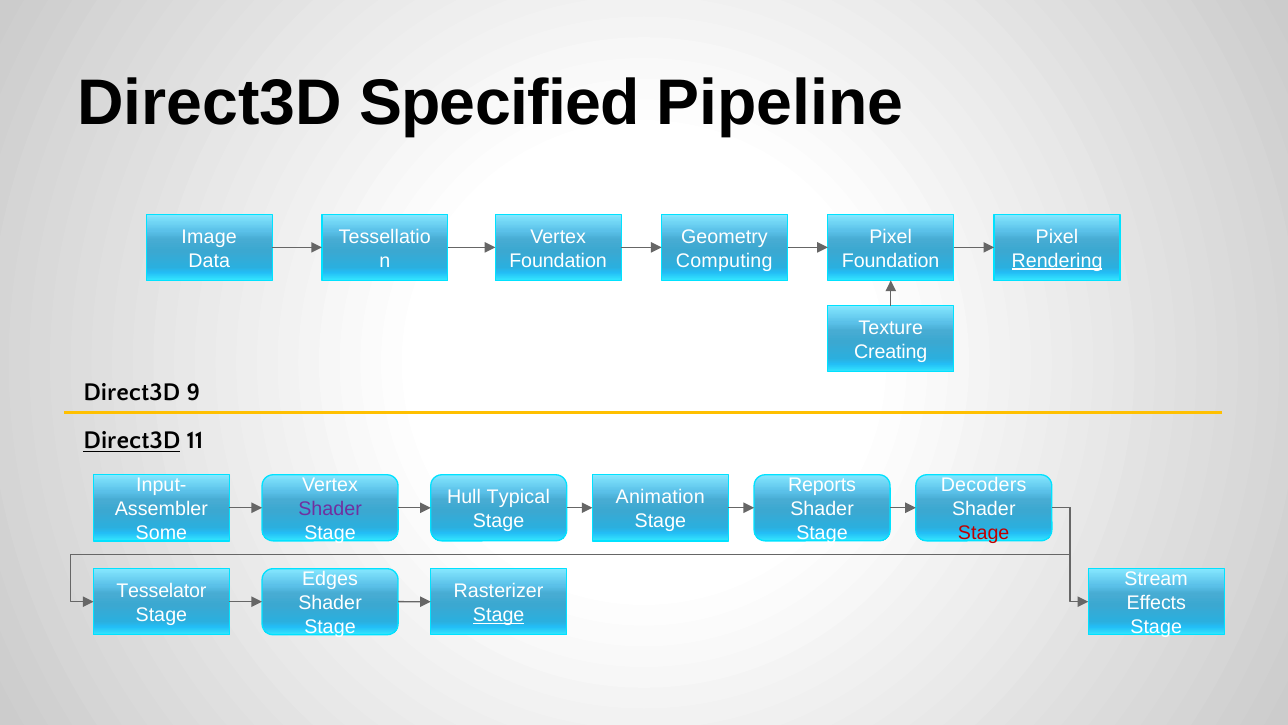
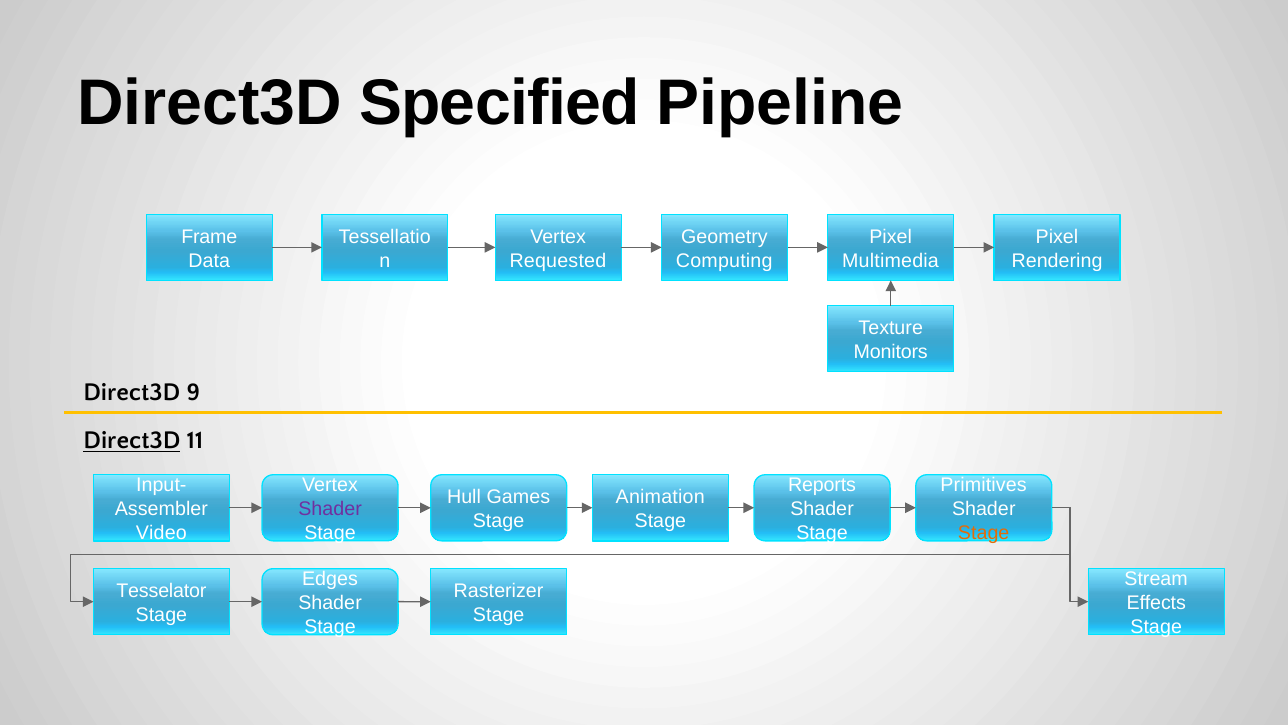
Image: Image -> Frame
Foundation at (558, 260): Foundation -> Requested
Foundation at (891, 260): Foundation -> Multimedia
Rendering underline: present -> none
Creating: Creating -> Monitors
Decoders: Decoders -> Primitives
Typical: Typical -> Games
Some: Some -> Video
Stage at (984, 532) colour: red -> orange
Stage at (499, 614) underline: present -> none
